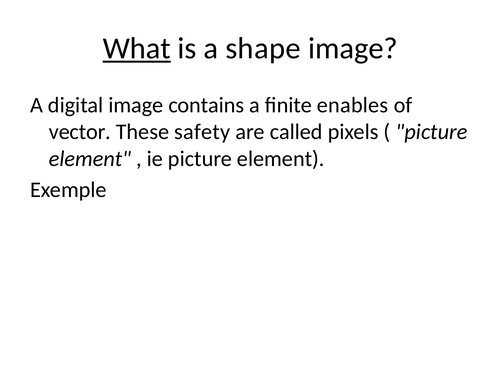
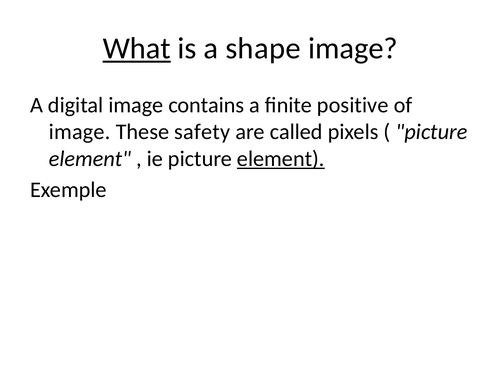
enables: enables -> positive
vector at (80, 132): vector -> image
element at (281, 159) underline: none -> present
